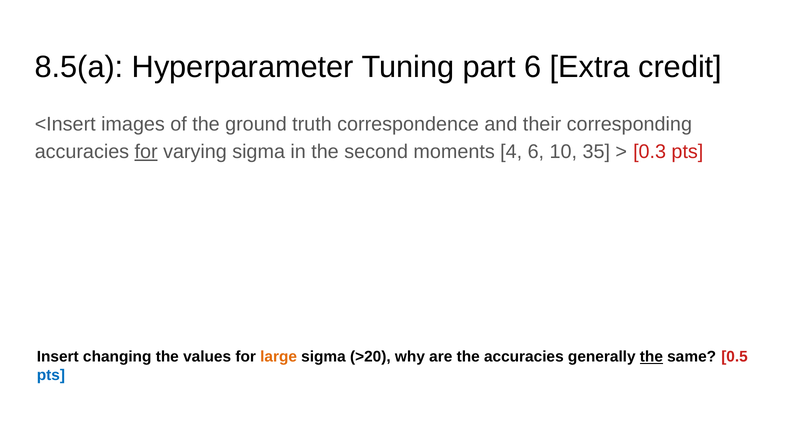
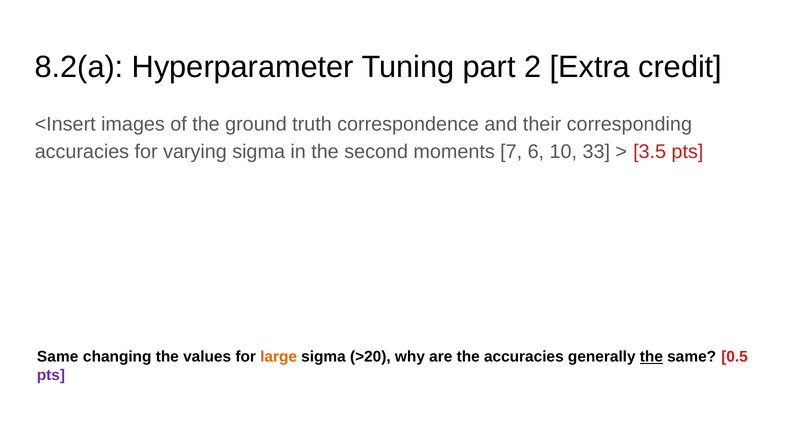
8.5(a: 8.5(a -> 8.2(a
part 6: 6 -> 2
for at (146, 152) underline: present -> none
4: 4 -> 7
35: 35 -> 33
0.3: 0.3 -> 3.5
Insert at (58, 357): Insert -> Same
pts at (51, 375) colour: blue -> purple
